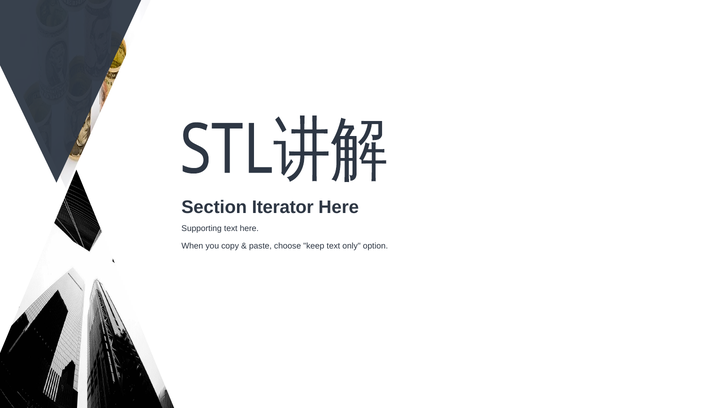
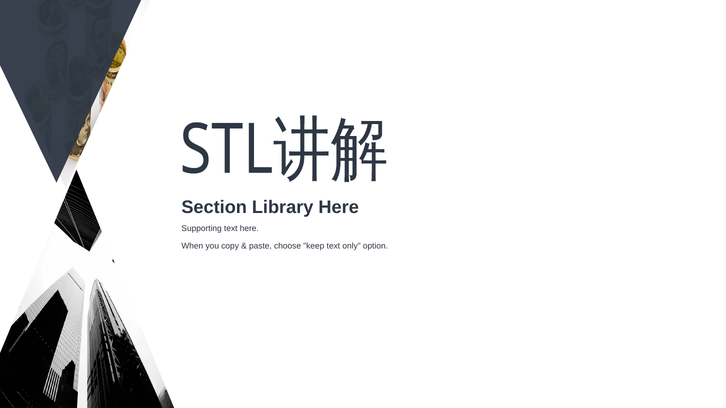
Iterator: Iterator -> Library
